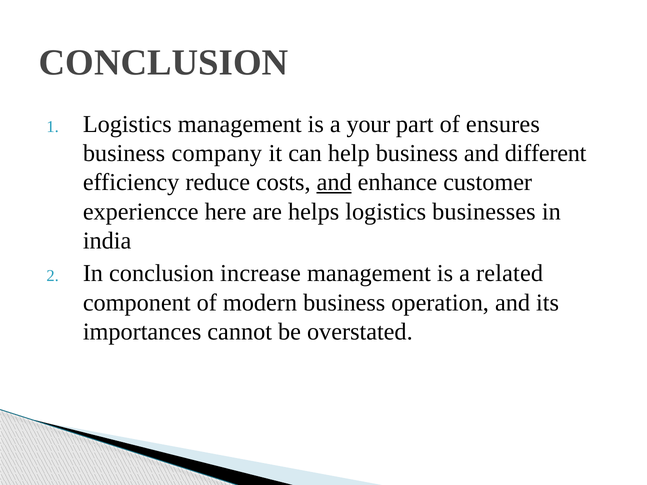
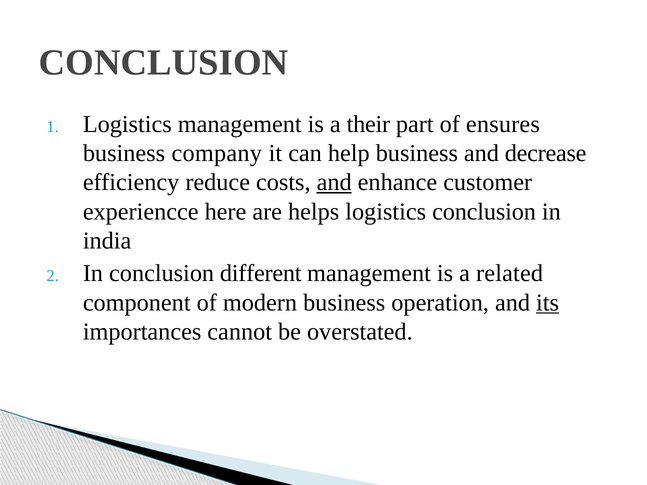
your: your -> their
different: different -> decrease
logistics businesses: businesses -> conclusion
increase: increase -> different
its underline: none -> present
